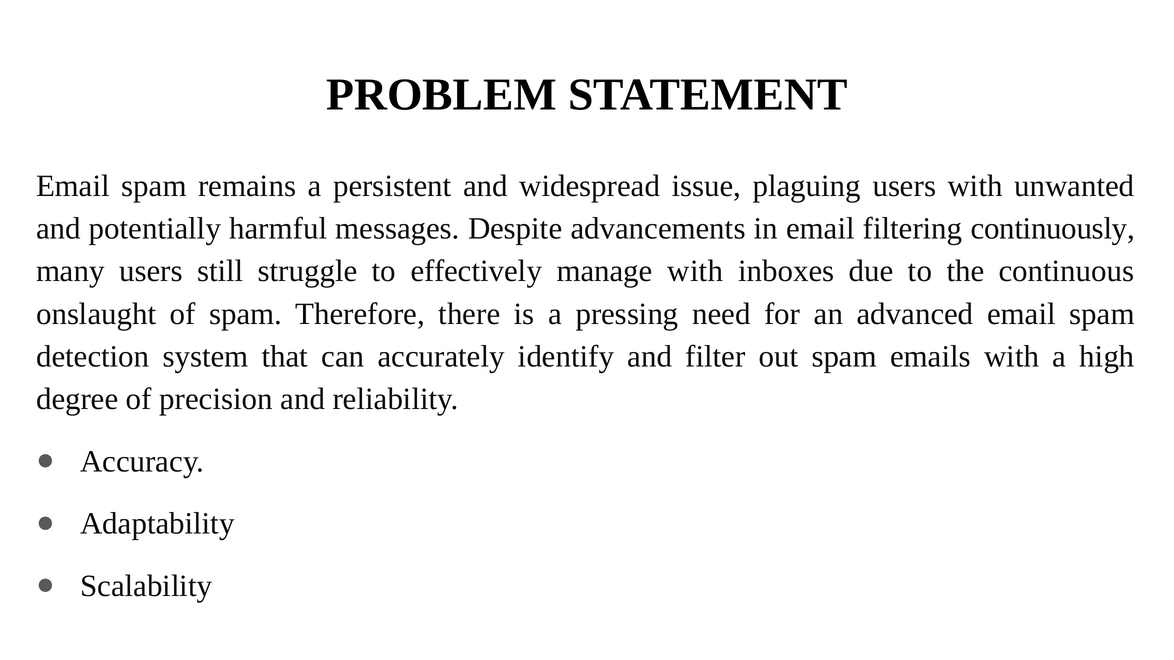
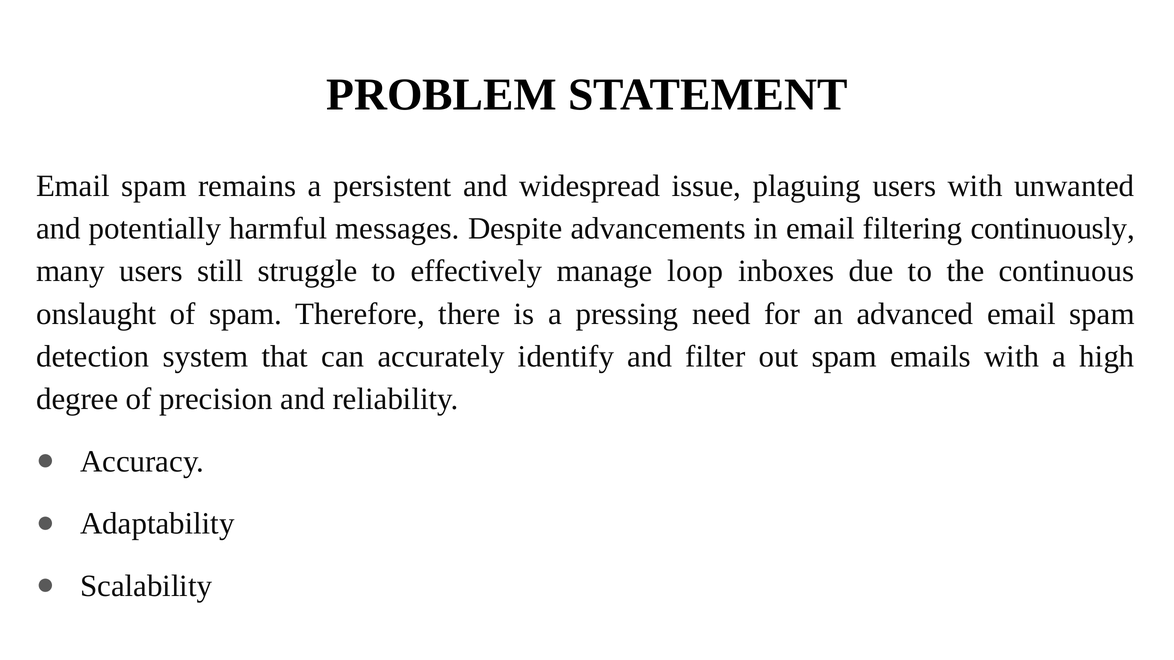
manage with: with -> loop
